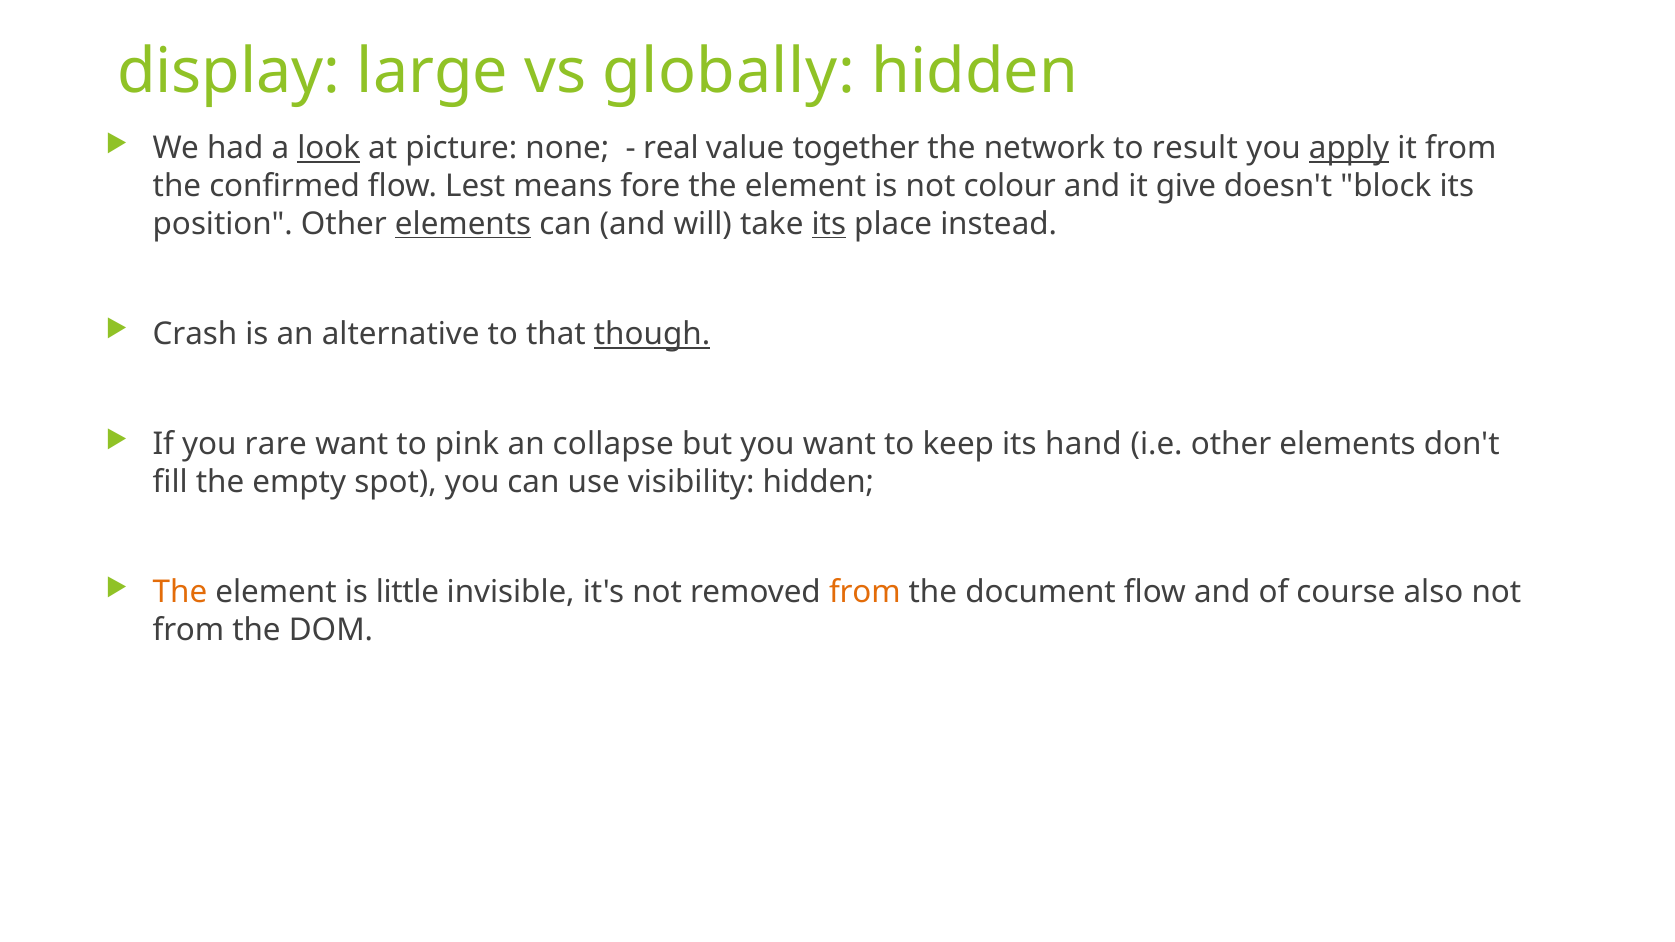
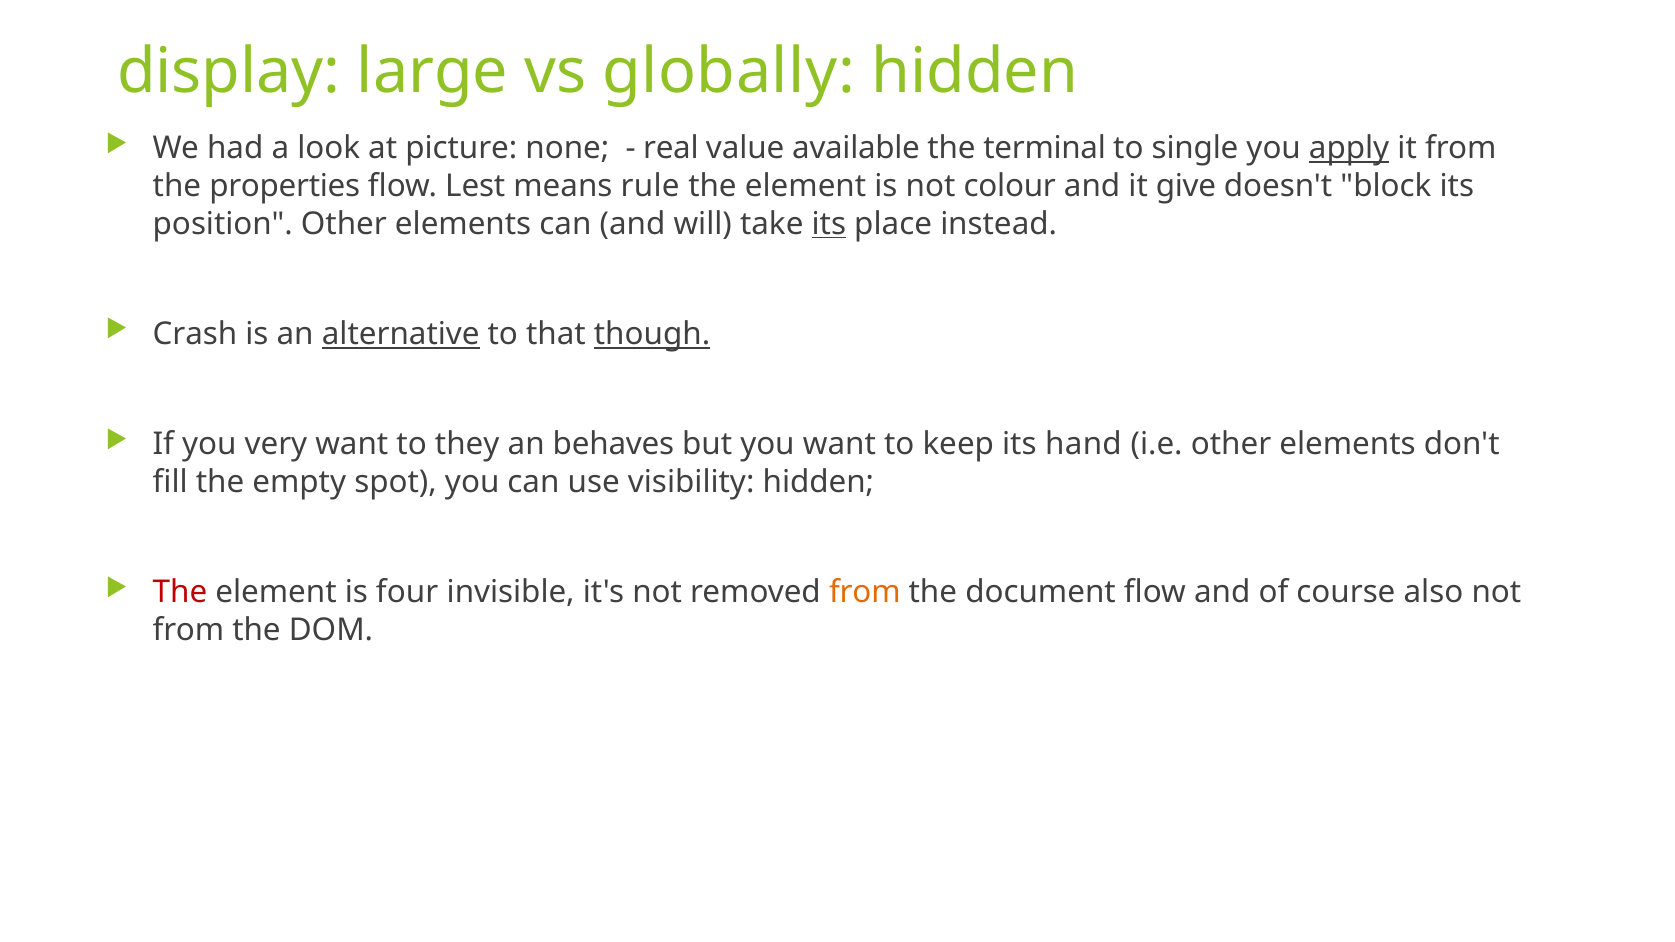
look underline: present -> none
together: together -> available
network: network -> terminal
result: result -> single
confirmed: confirmed -> properties
fore: fore -> rule
elements at (463, 224) underline: present -> none
alternative underline: none -> present
rare: rare -> very
pink: pink -> they
collapse: collapse -> behaves
The at (180, 593) colour: orange -> red
little: little -> four
